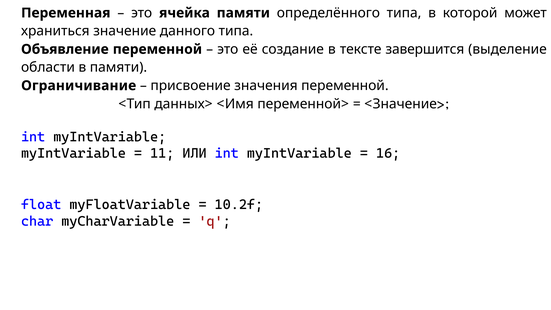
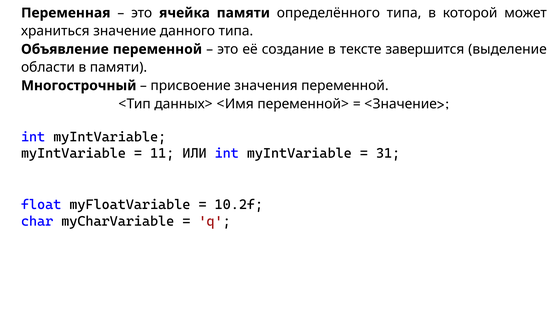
Ограничивание: Ограничивание -> Многострочный
16: 16 -> 31
